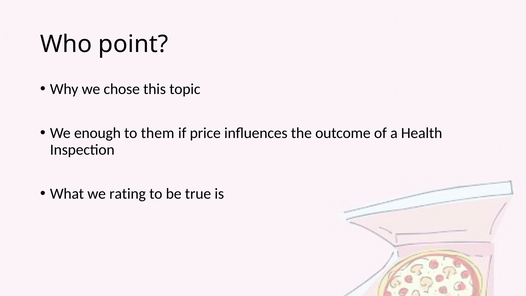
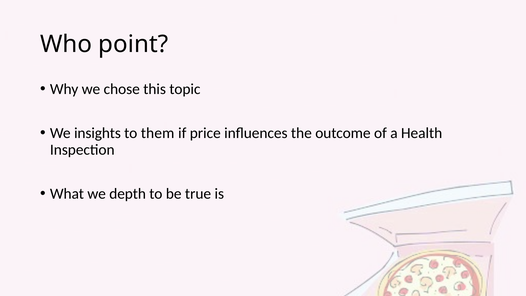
enough: enough -> insights
rating: rating -> depth
